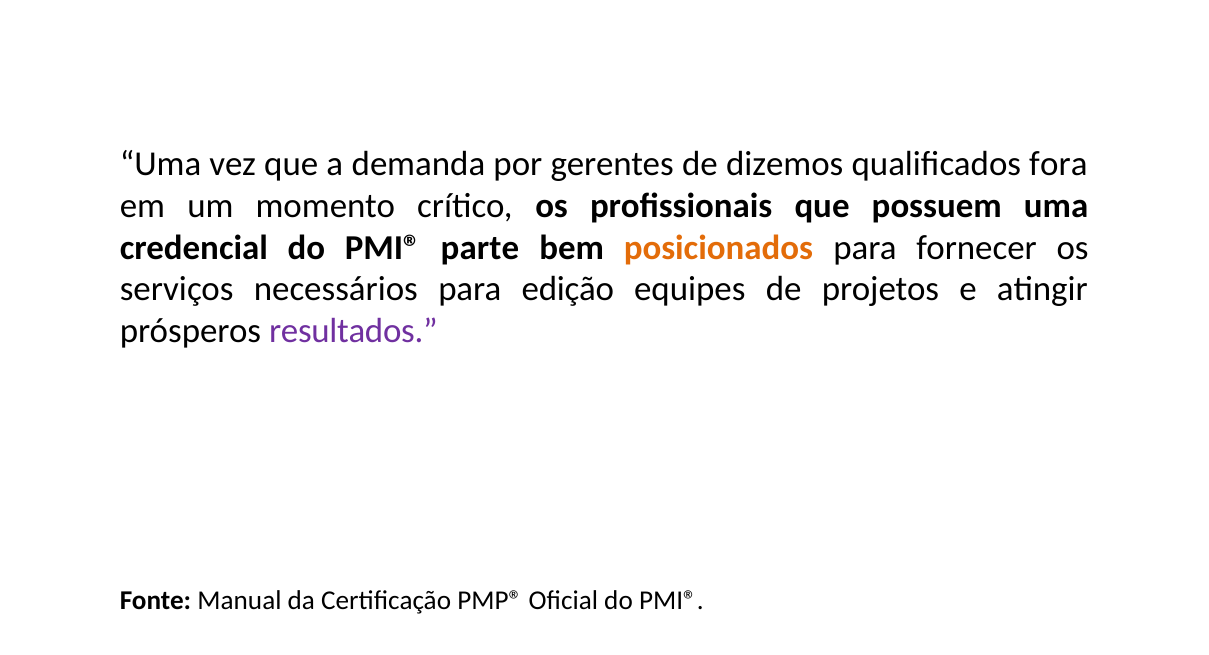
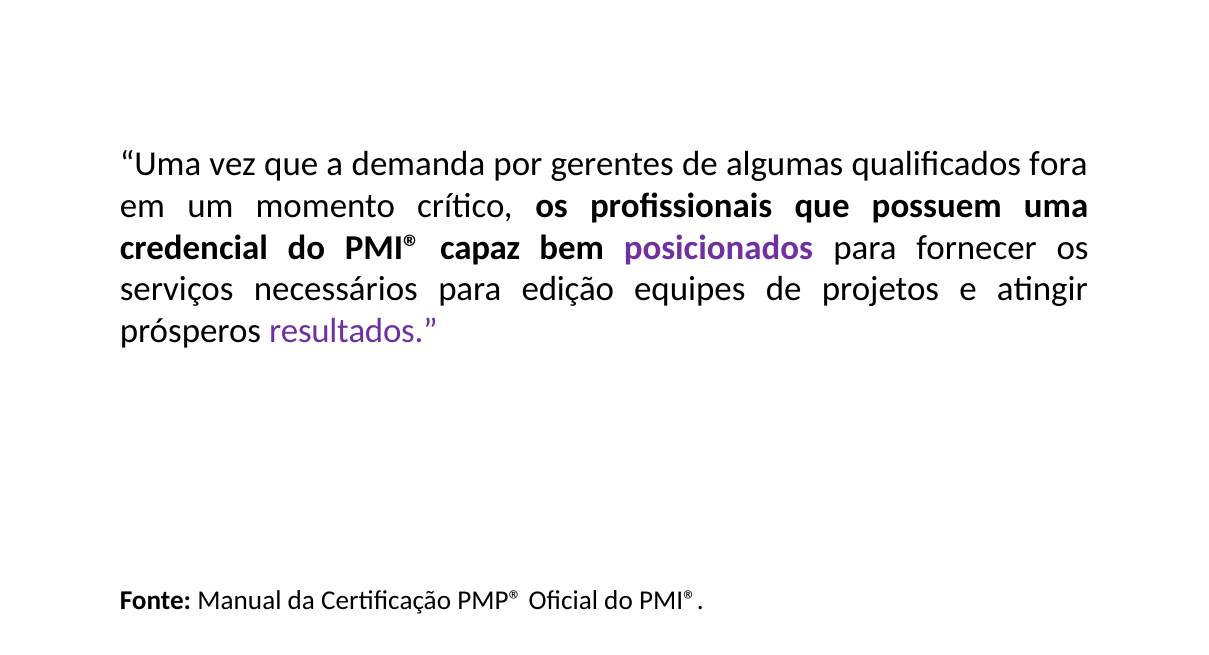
dizemos: dizemos -> algumas
parte: parte -> capaz
posicionados colour: orange -> purple
